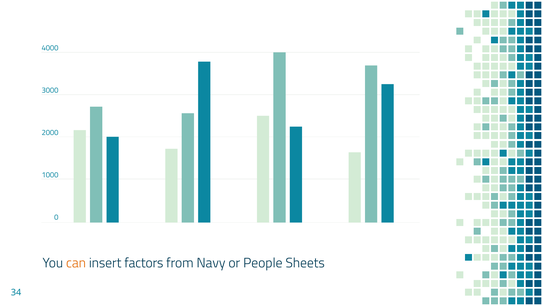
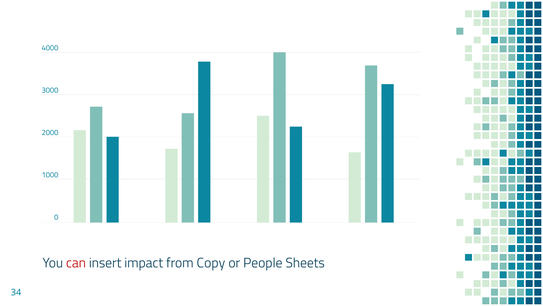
can colour: orange -> red
factors: factors -> impact
Navy: Navy -> Copy
